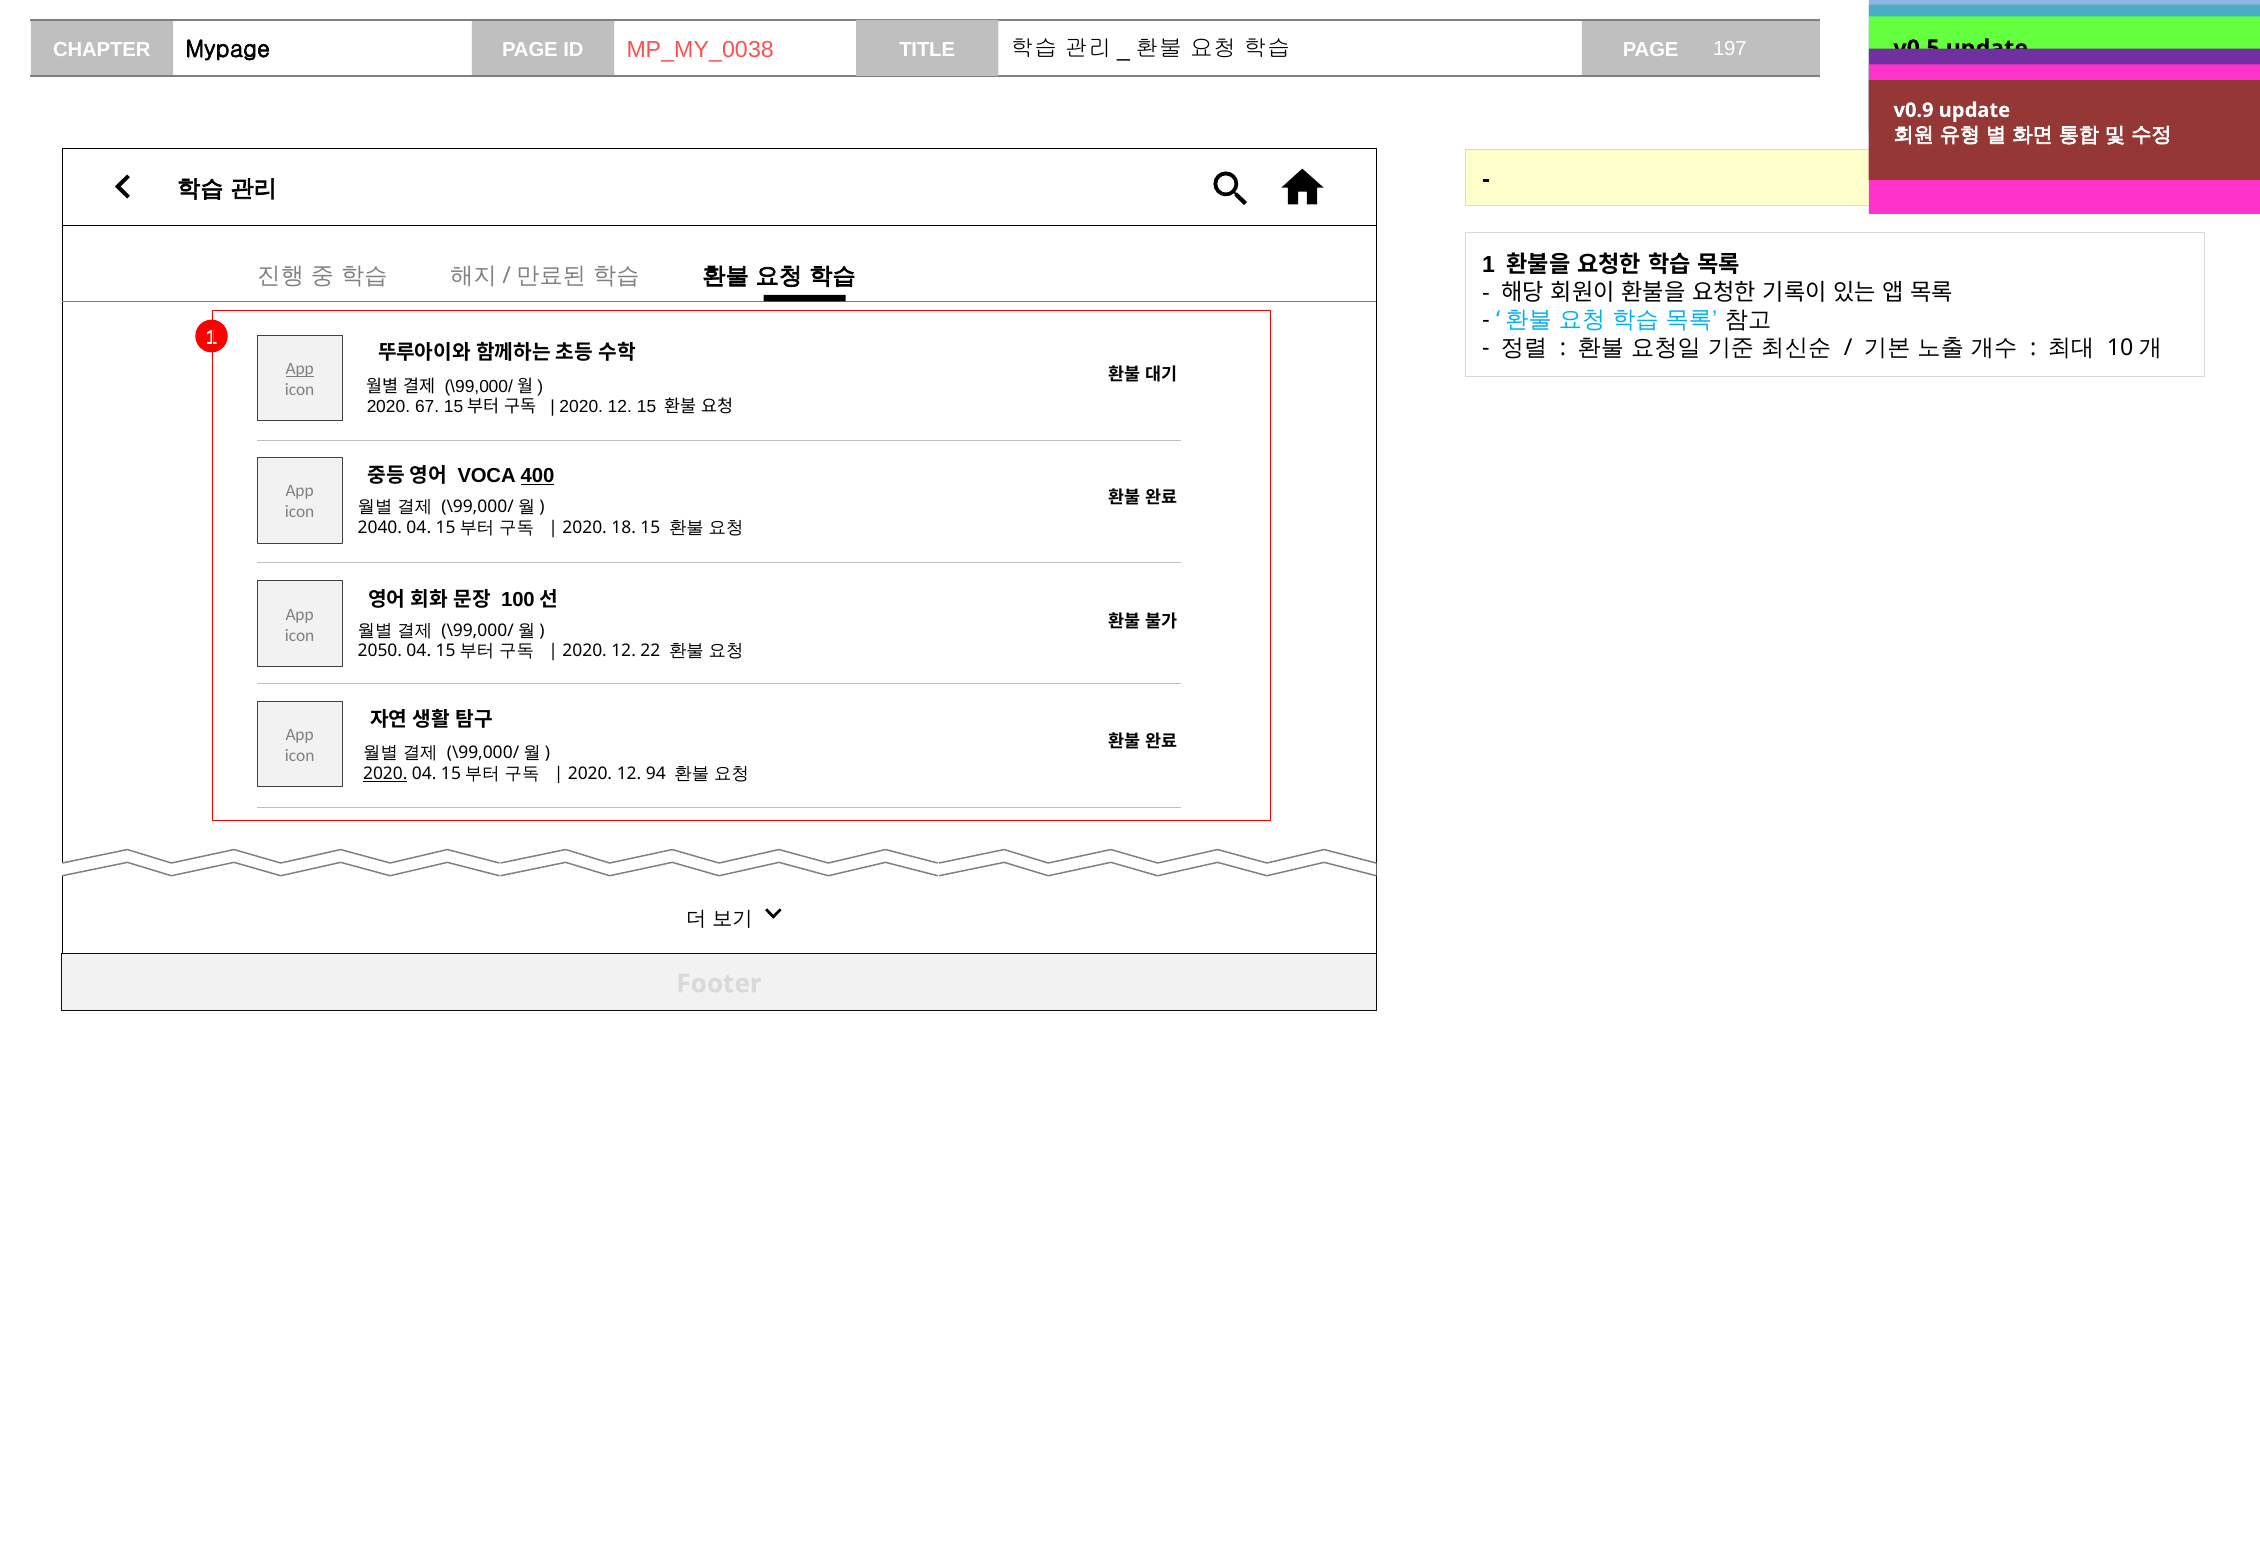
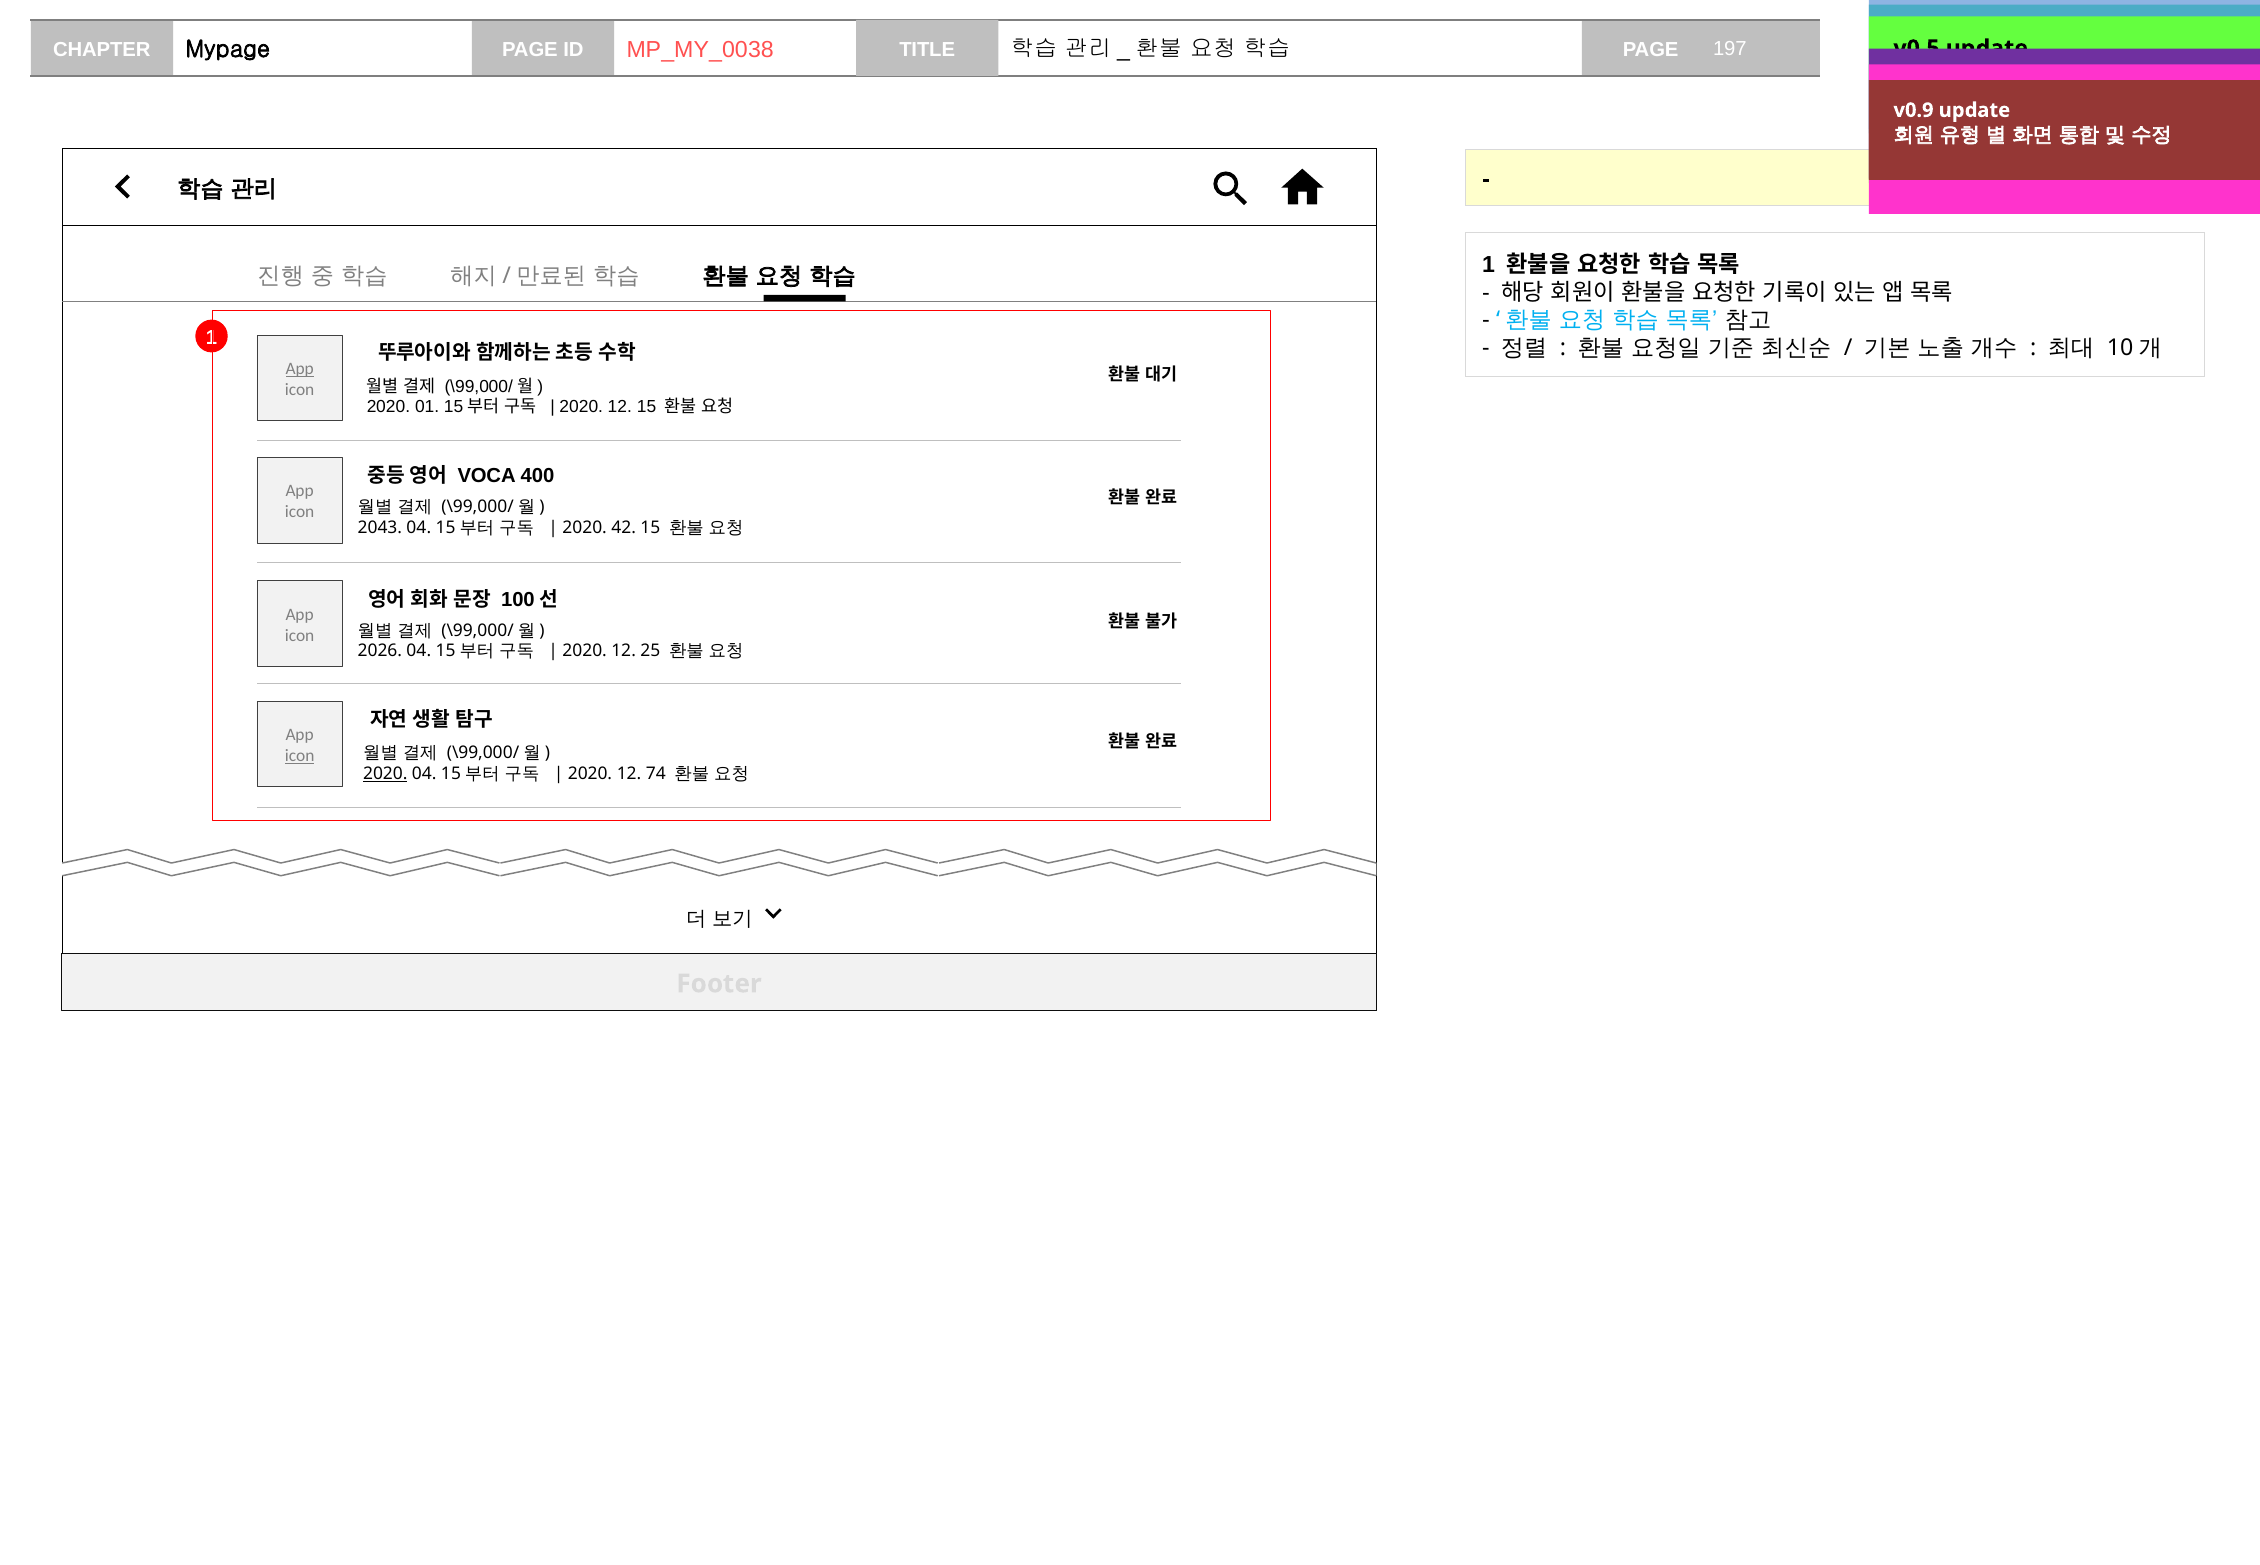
67: 67 -> 01
400 underline: present -> none
2040: 2040 -> 2043
18: 18 -> 42
2050: 2050 -> 2026
22: 22 -> 25
icon at (300, 755) underline: none -> present
94: 94 -> 74
